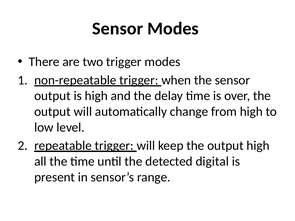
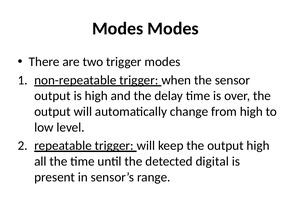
Sensor at (118, 29): Sensor -> Modes
